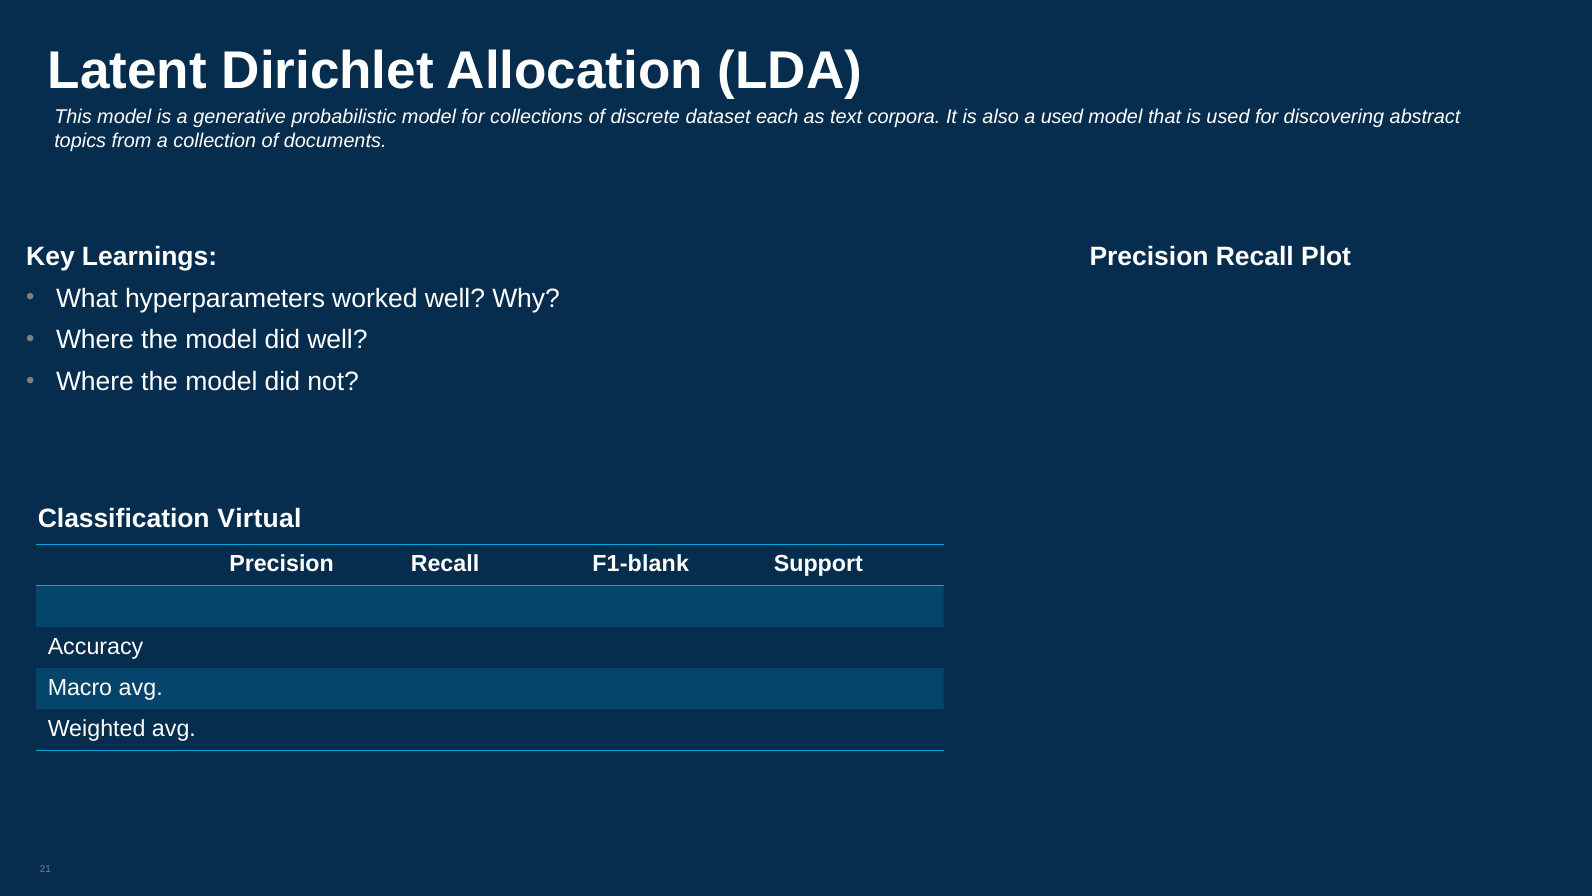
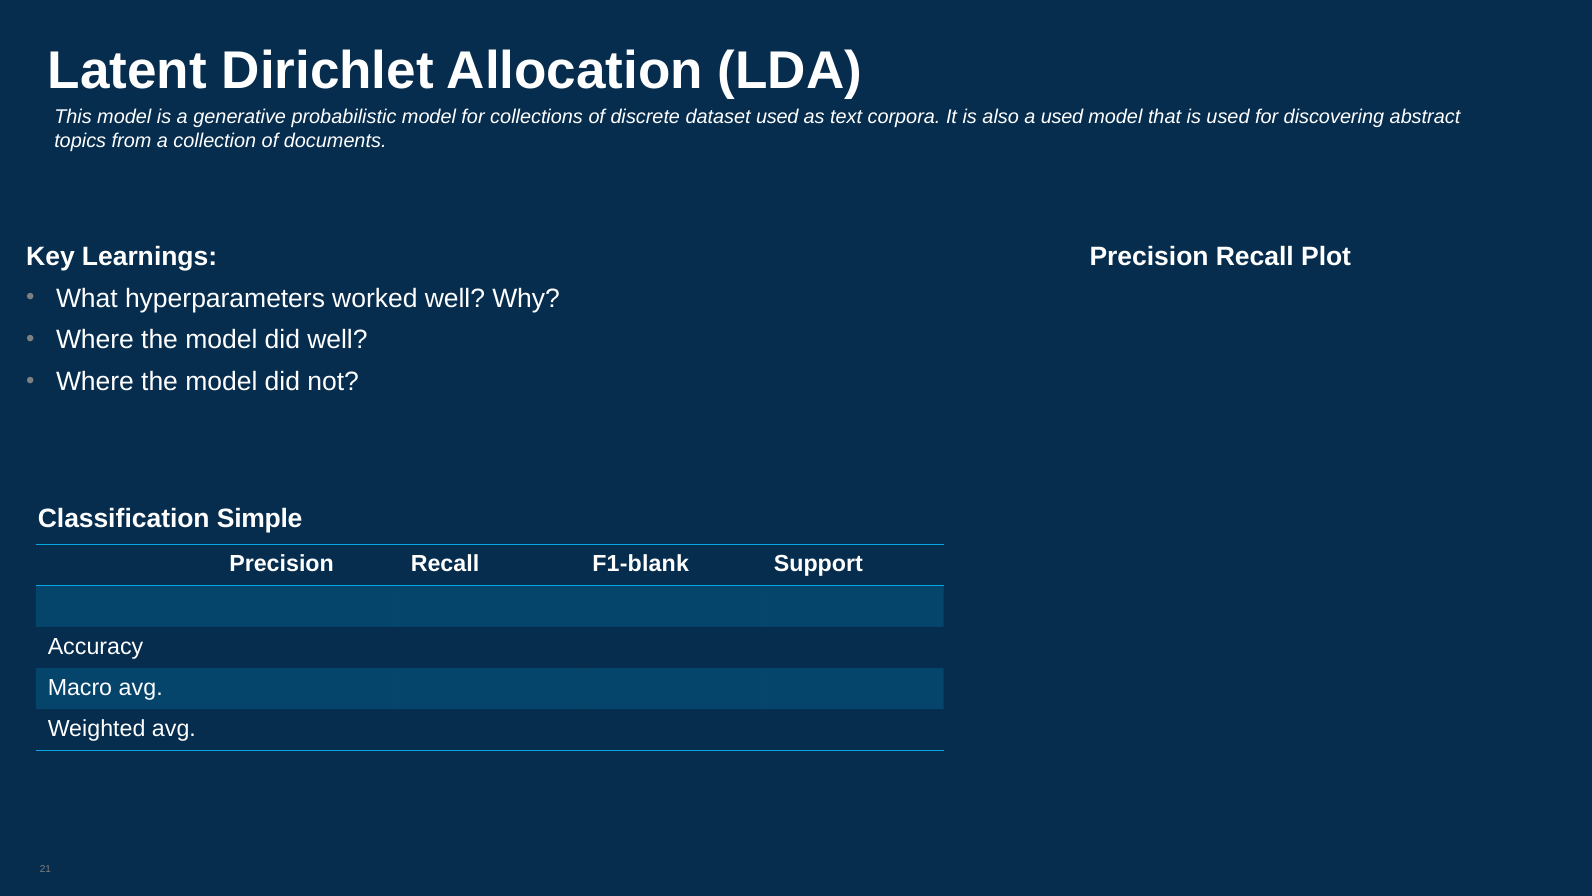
dataset each: each -> used
Virtual: Virtual -> Simple
